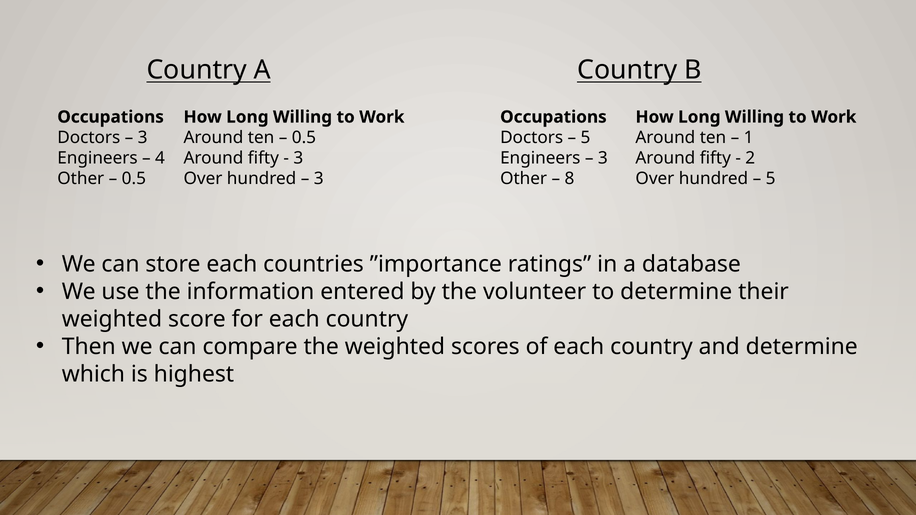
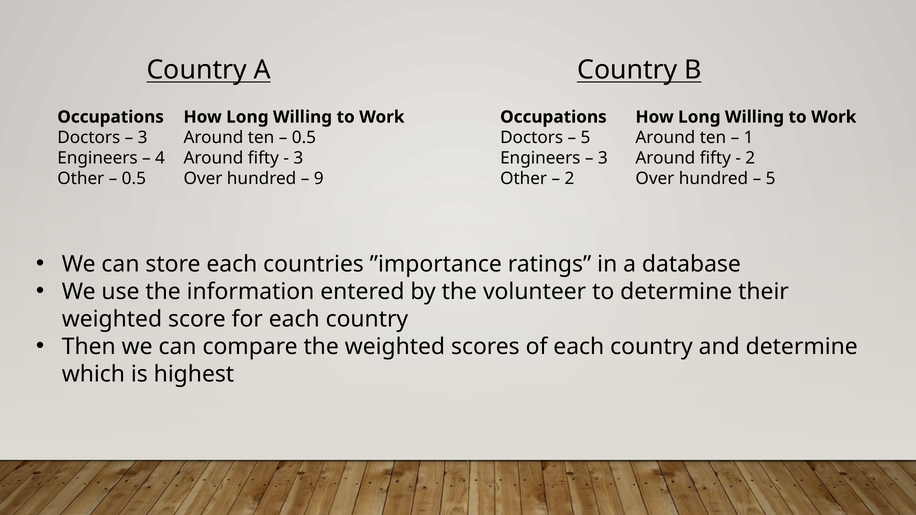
3 at (319, 179): 3 -> 9
8 at (569, 179): 8 -> 2
